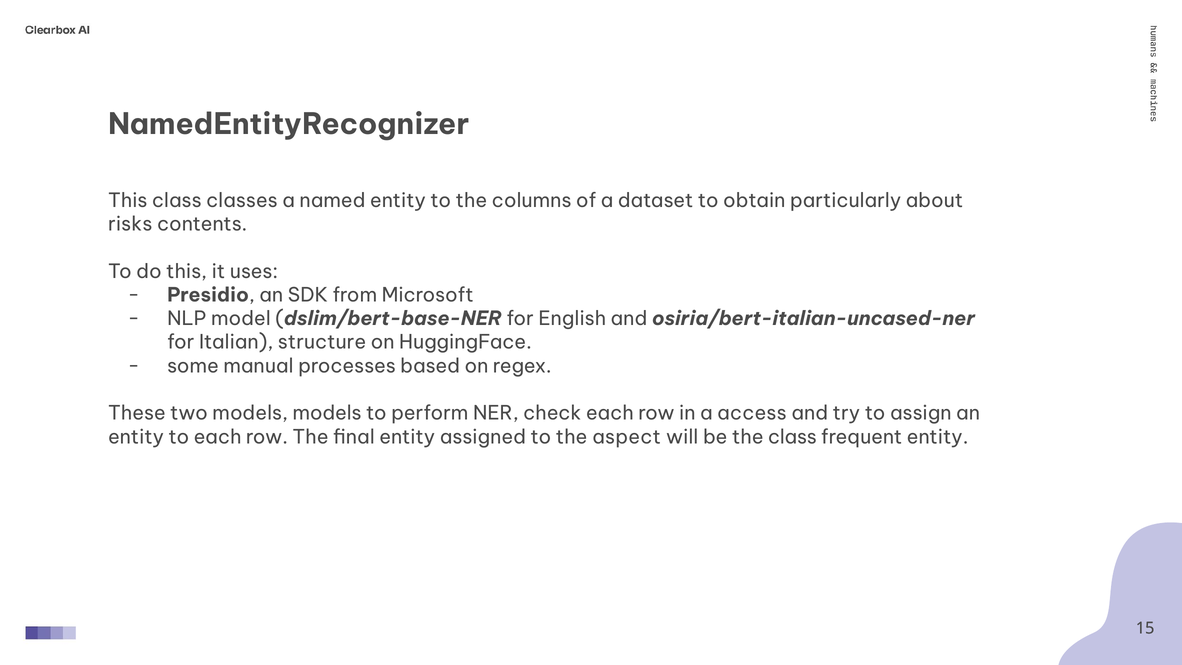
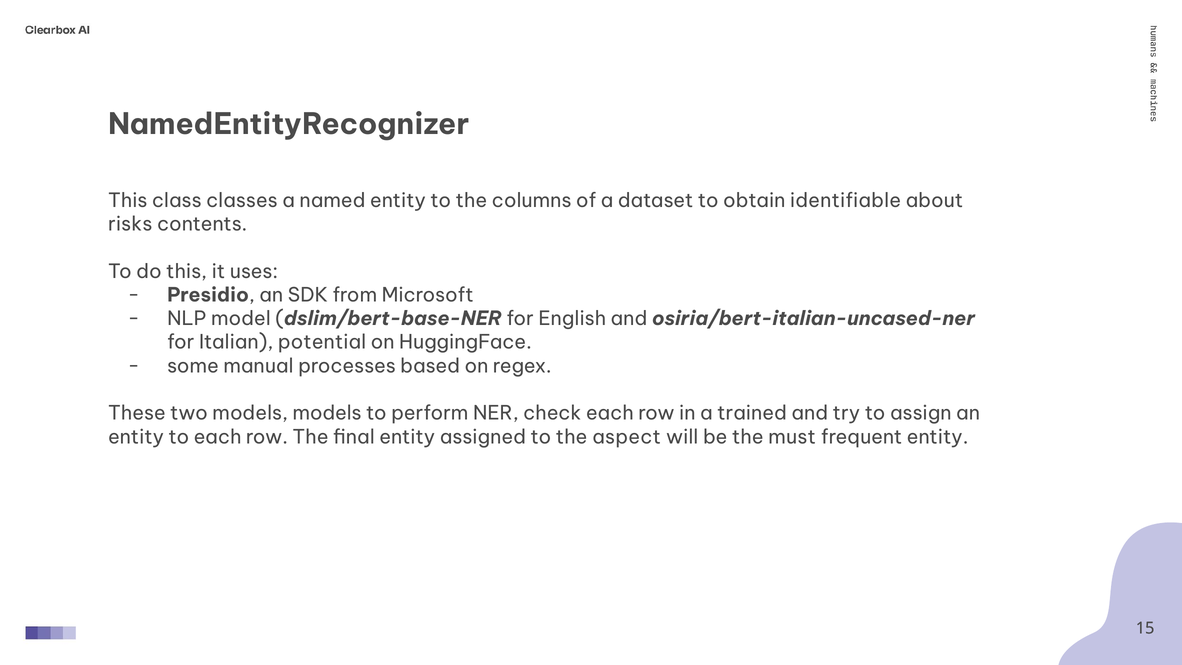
particularly: particularly -> identifiable
structure: structure -> potential
access: access -> trained
the class: class -> must
